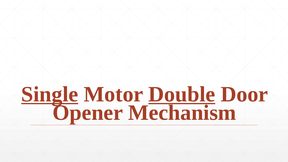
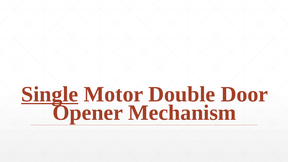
Double underline: present -> none
